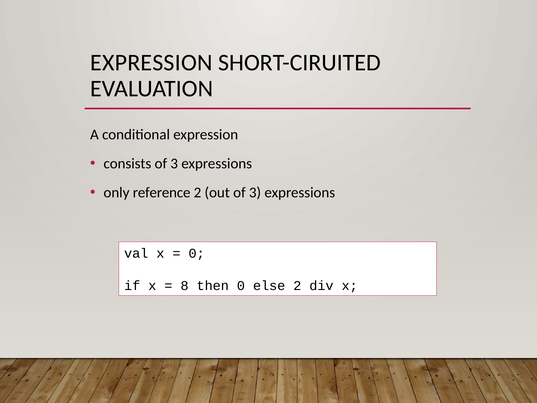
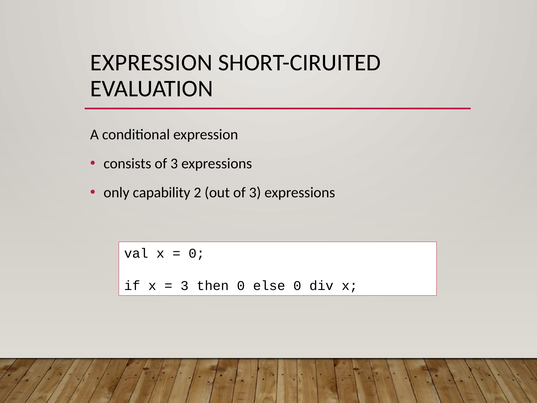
reference: reference -> capability
8 at (185, 285): 8 -> 3
else 2: 2 -> 0
